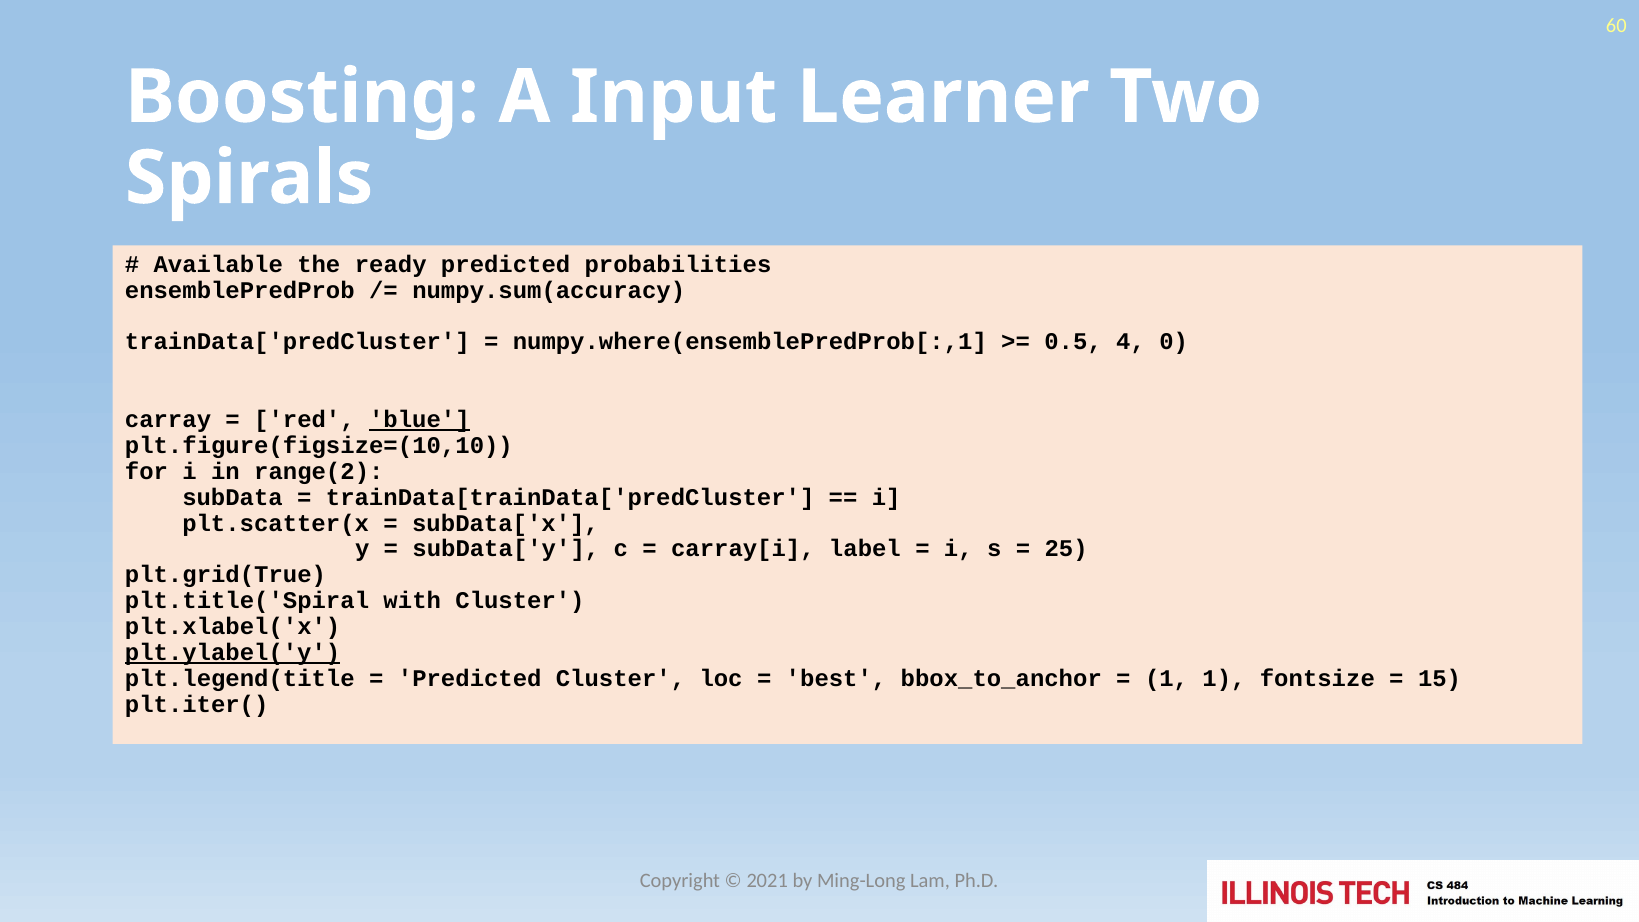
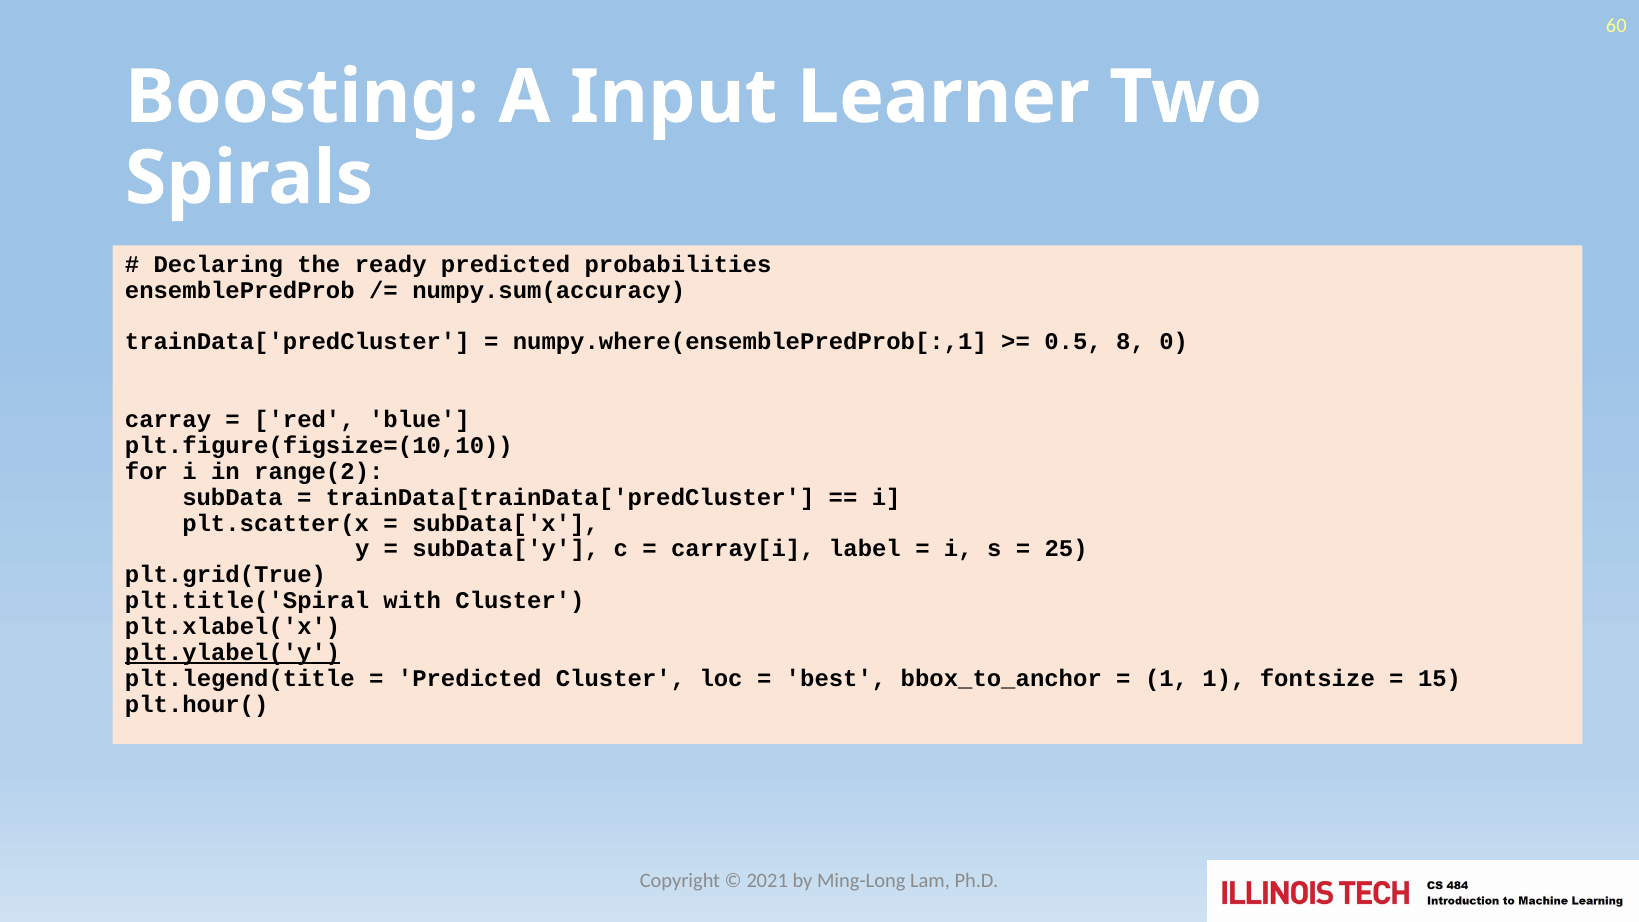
Available: Available -> Declaring
4: 4 -> 8
blue underline: present -> none
plt.iter(: plt.iter( -> plt.hour(
